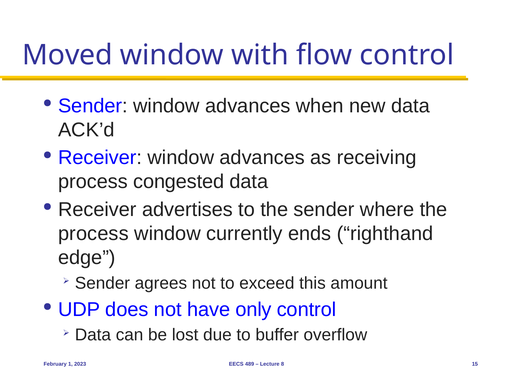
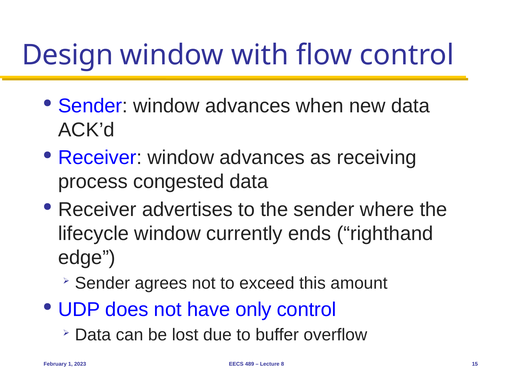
Moved: Moved -> Design
process at (93, 233): process -> lifecycle
